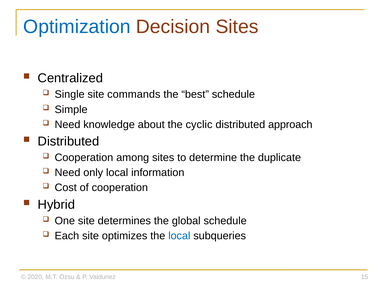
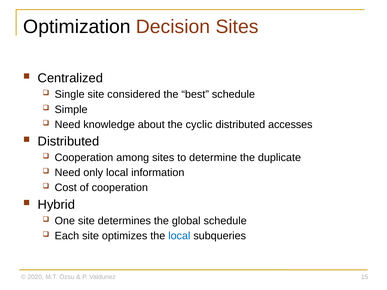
Optimization colour: blue -> black
commands: commands -> considered
approach: approach -> accesses
